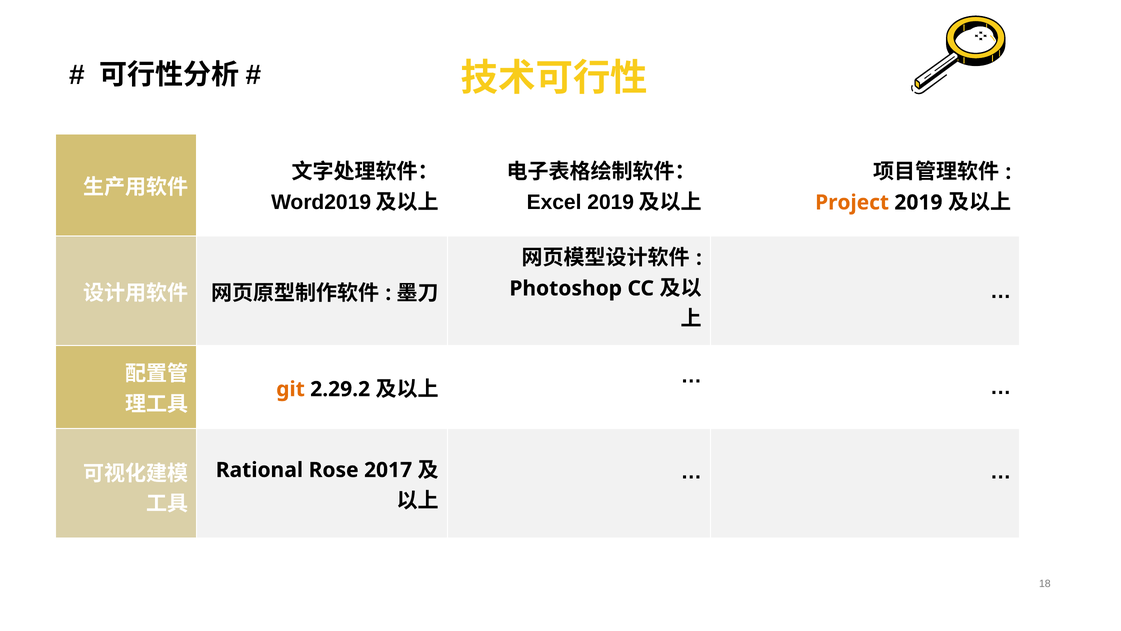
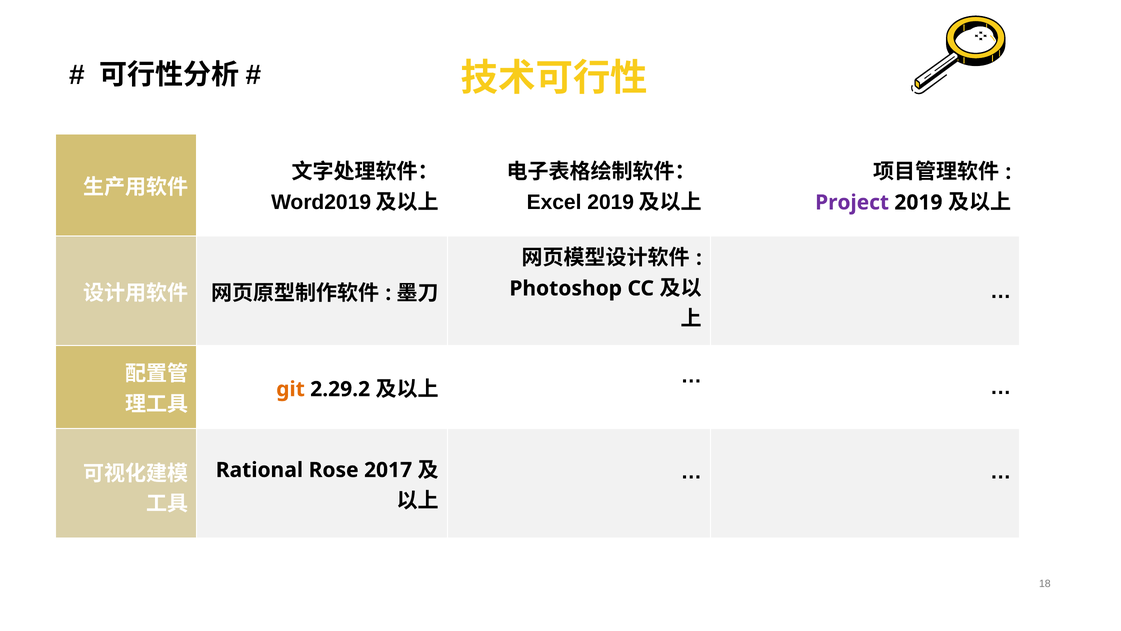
Project colour: orange -> purple
